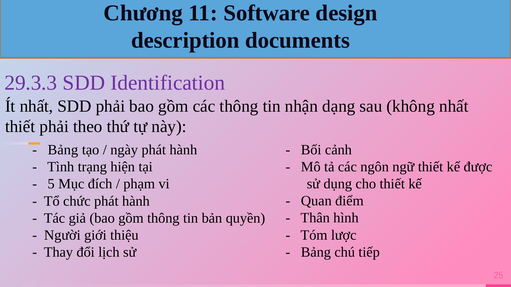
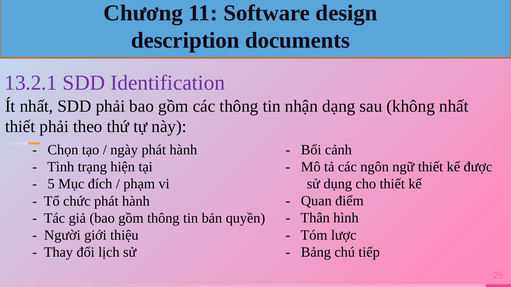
29.3.3: 29.3.3 -> 13.2.1
Bảng at (63, 150): Bảng -> Chọn
